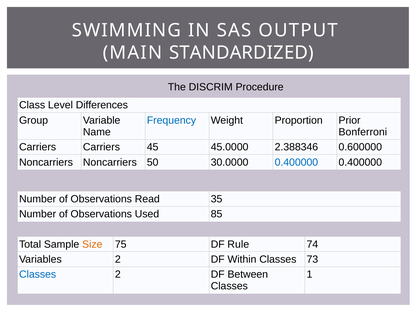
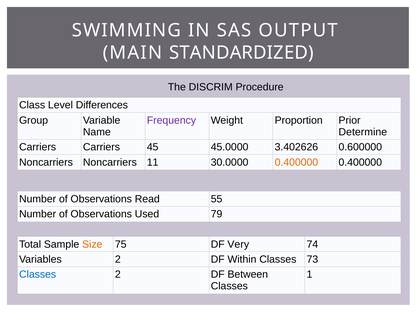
Frequency colour: blue -> purple
Bonferroni: Bonferroni -> Determine
2.388346: 2.388346 -> 3.402626
50: 50 -> 11
0.400000 at (296, 162) colour: blue -> orange
35: 35 -> 55
85: 85 -> 79
Rule: Rule -> Very
